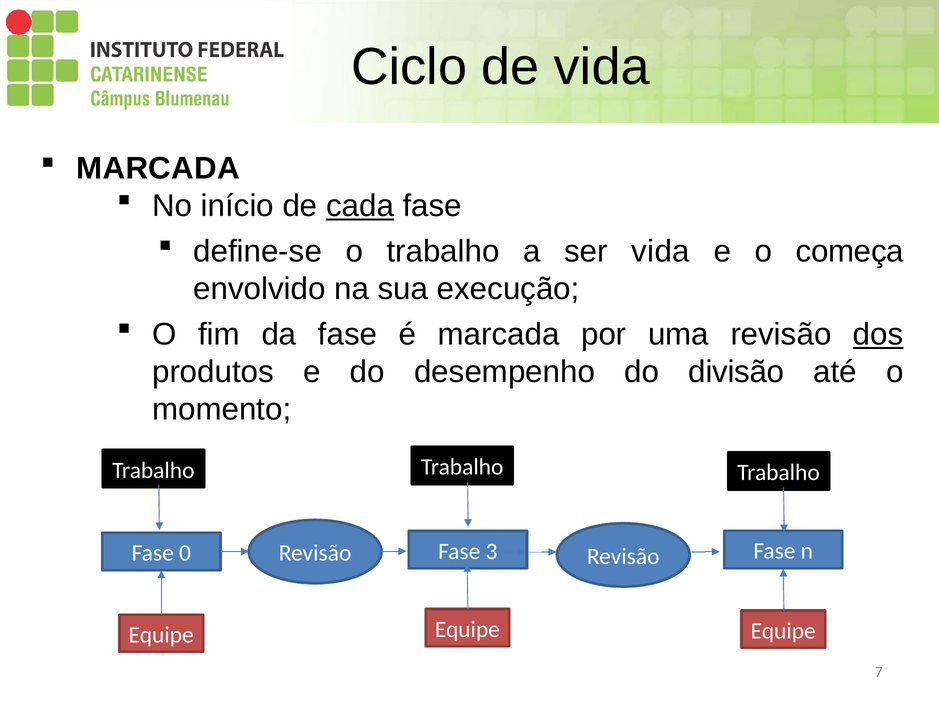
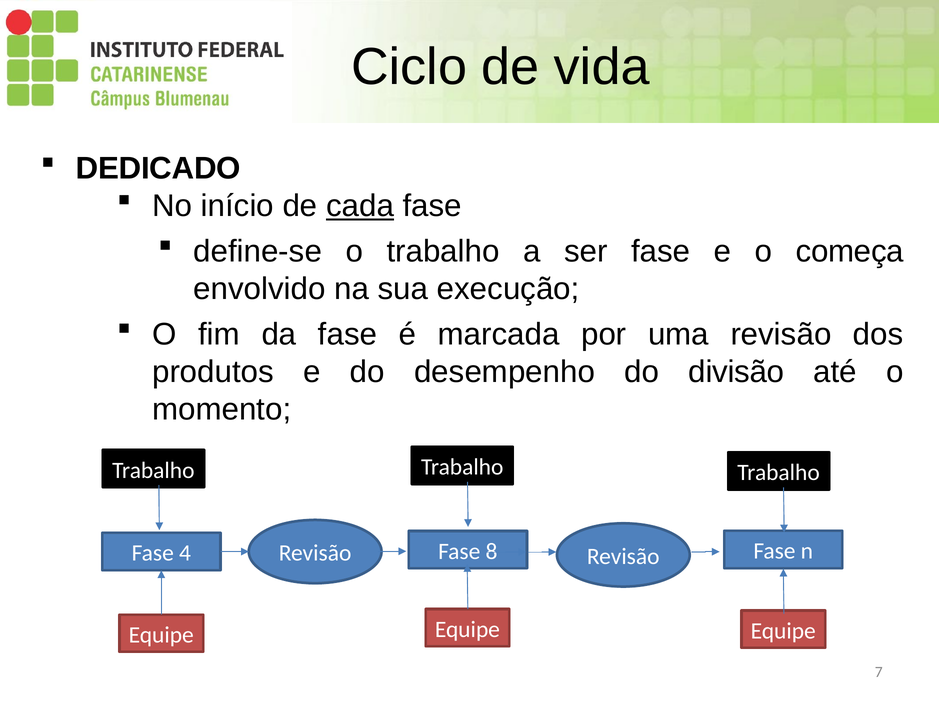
MARCADA at (158, 169): MARCADA -> DEDICADO
ser vida: vida -> fase
dos underline: present -> none
0: 0 -> 4
3: 3 -> 8
